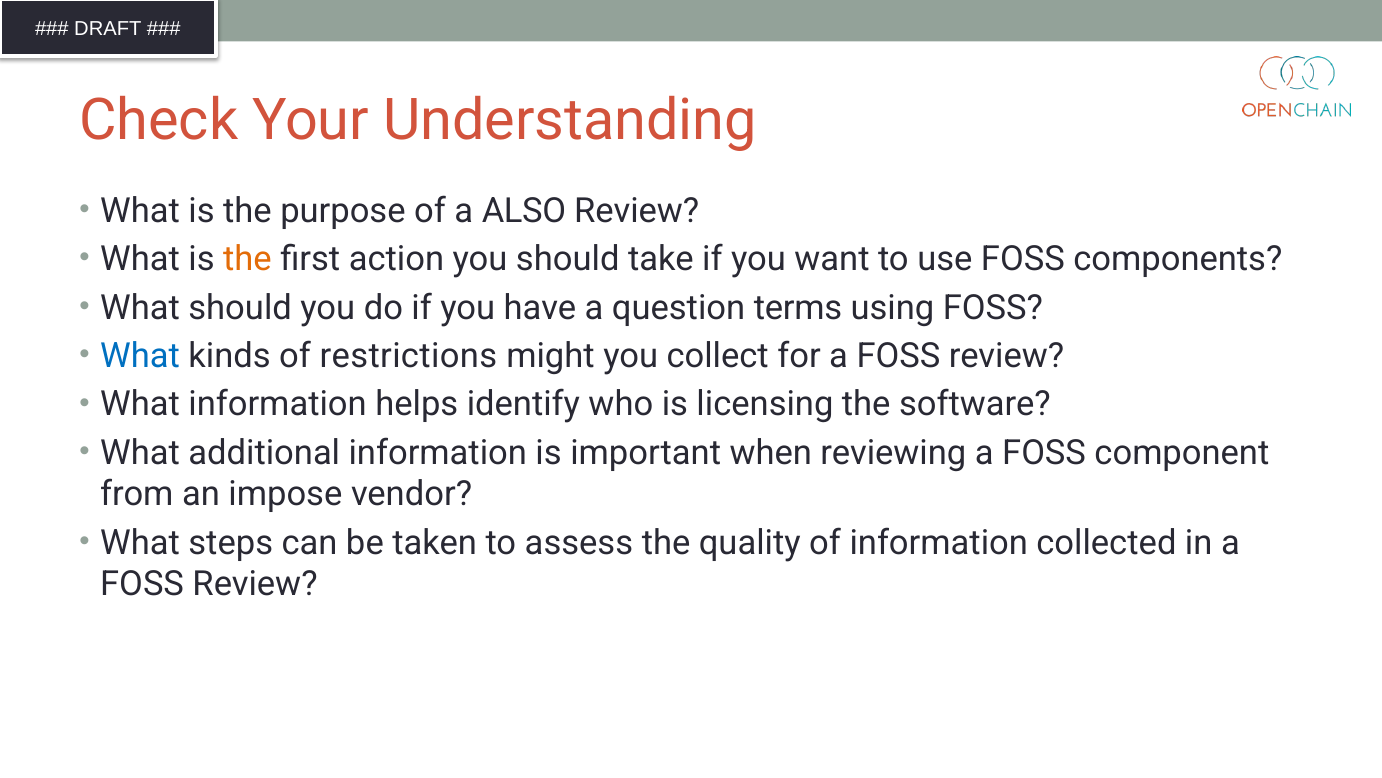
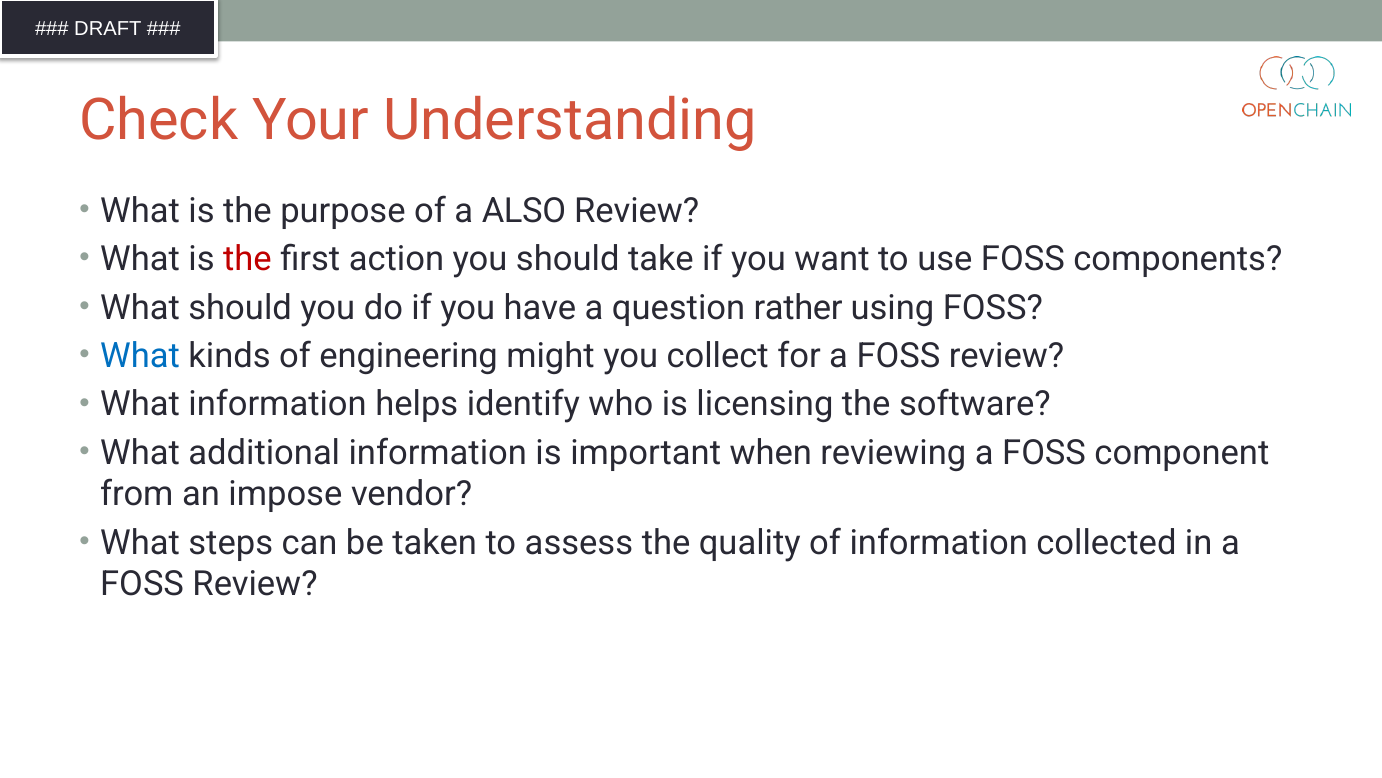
the at (247, 259) colour: orange -> red
terms: terms -> rather
restrictions: restrictions -> engineering
